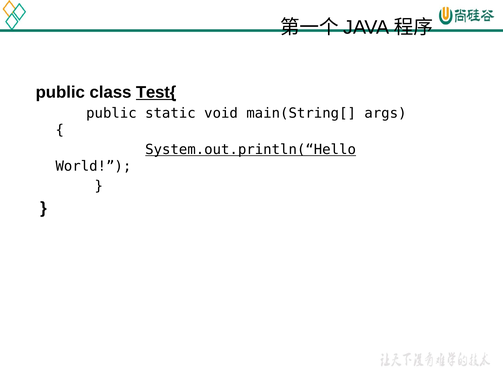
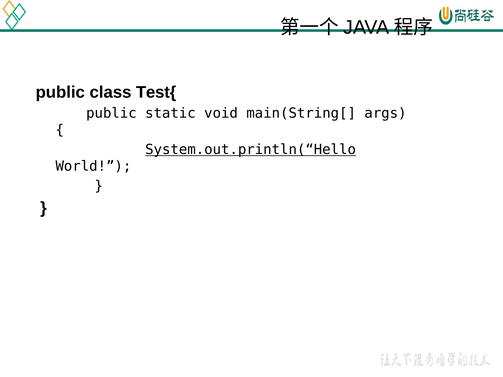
Test{ underline: present -> none
